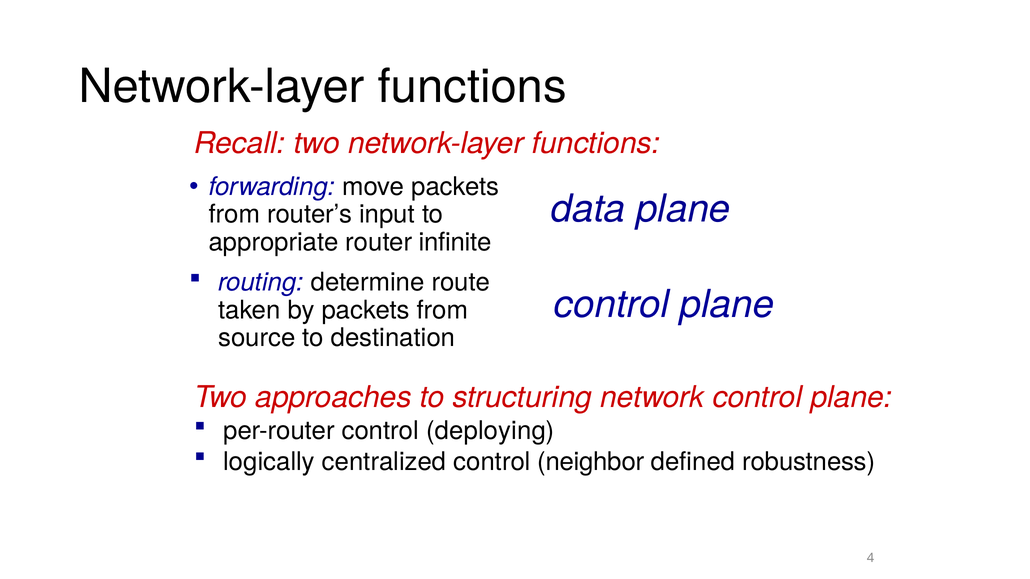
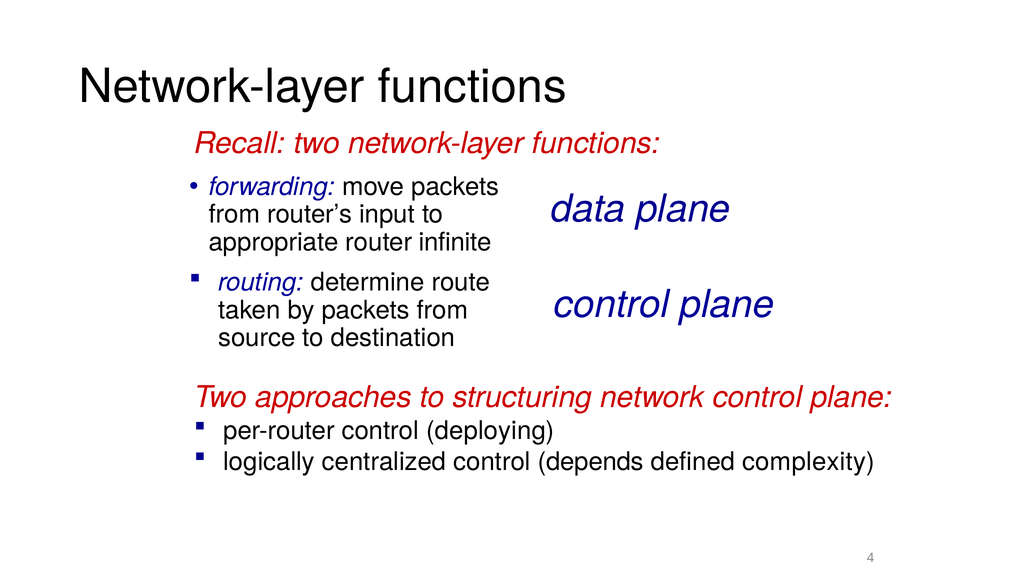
neighbor: neighbor -> depends
robustness: robustness -> complexity
